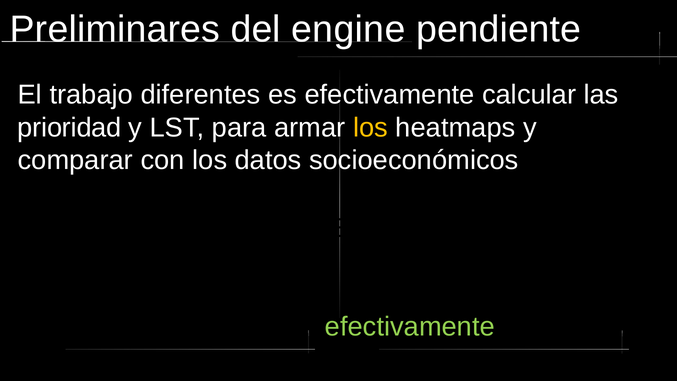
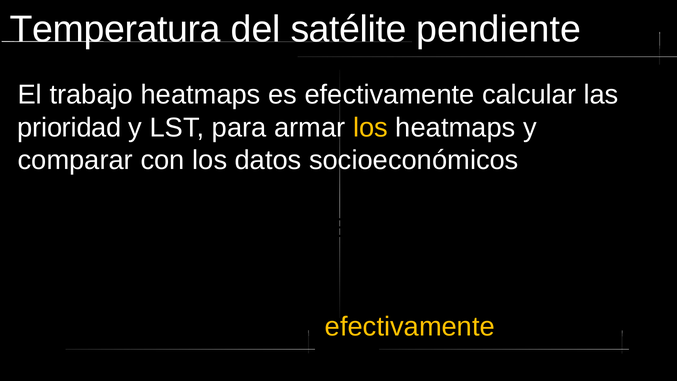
Preliminares: Preliminares -> Temperatura
engine: engine -> satélite
trabajo diferentes: diferentes -> heatmaps
efectivamente at (410, 327) colour: light green -> yellow
